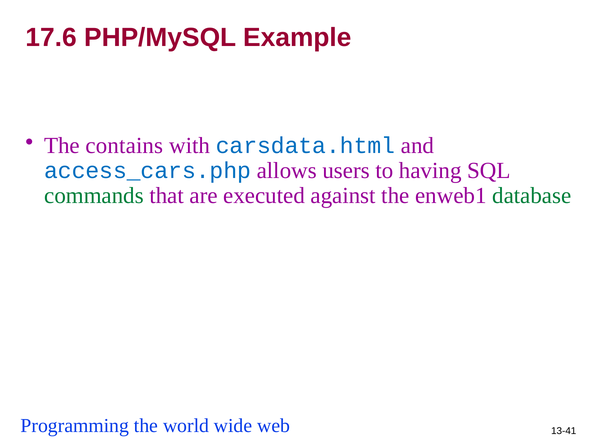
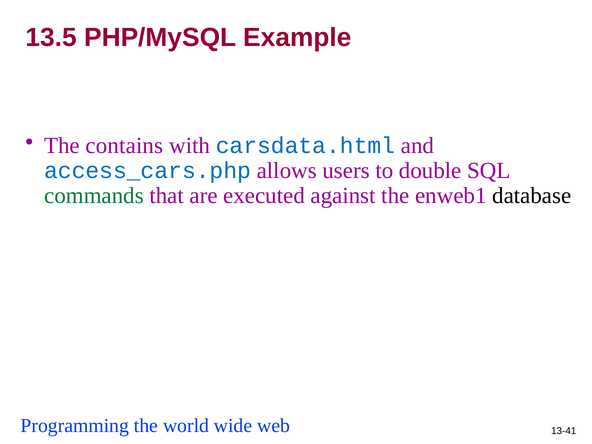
17.6: 17.6 -> 13.5
having: having -> double
database colour: green -> black
